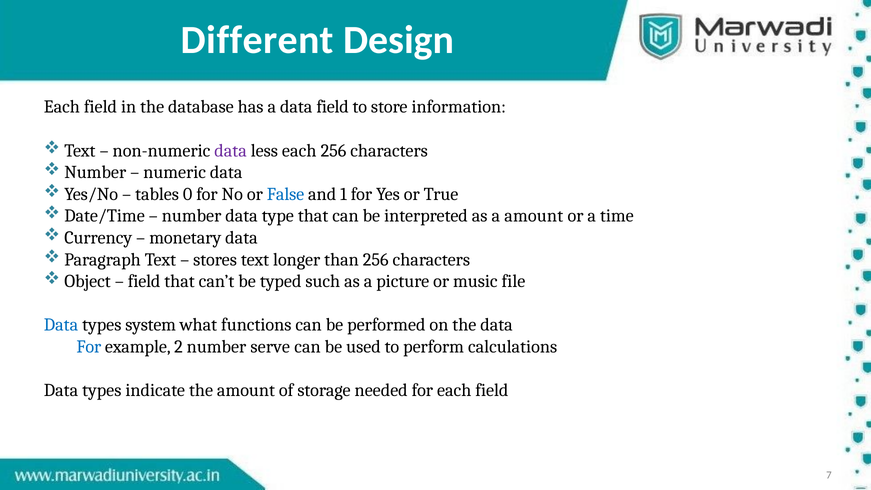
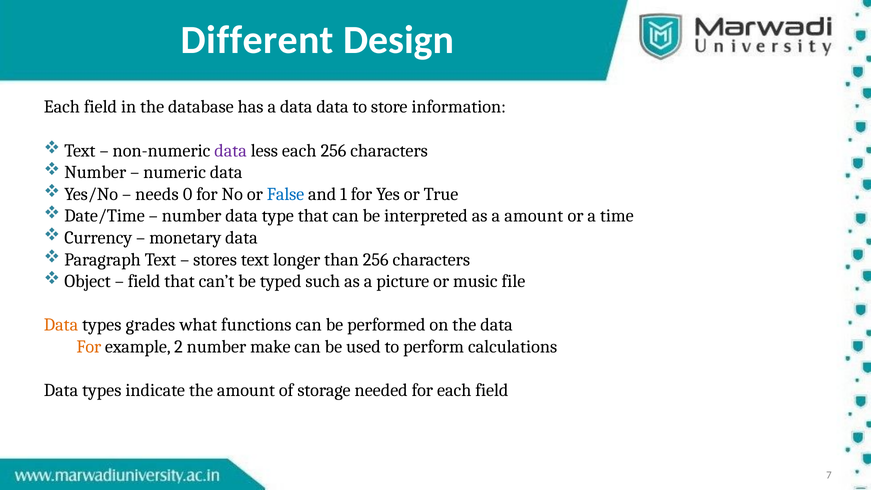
data field: field -> data
tables: tables -> needs
Data at (61, 325) colour: blue -> orange
system: system -> grades
For at (89, 347) colour: blue -> orange
serve: serve -> make
